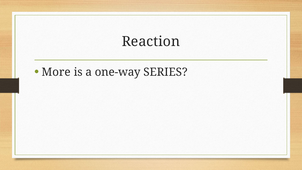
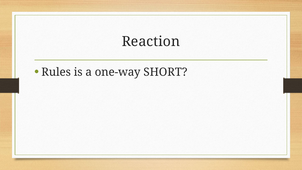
More: More -> Rules
SERIES: SERIES -> SHORT
